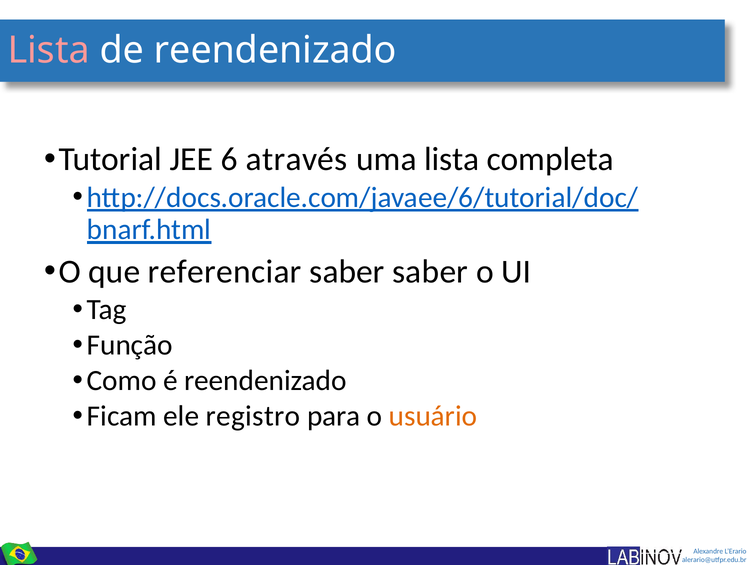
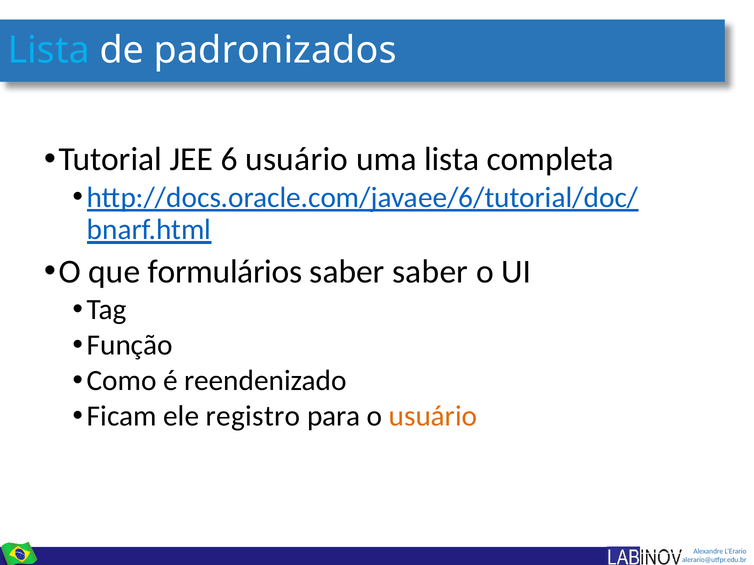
Lista at (49, 51) colour: pink -> light blue
de reendenizado: reendenizado -> padronizados
6 através: através -> usuário
referenciar: referenciar -> formulários
